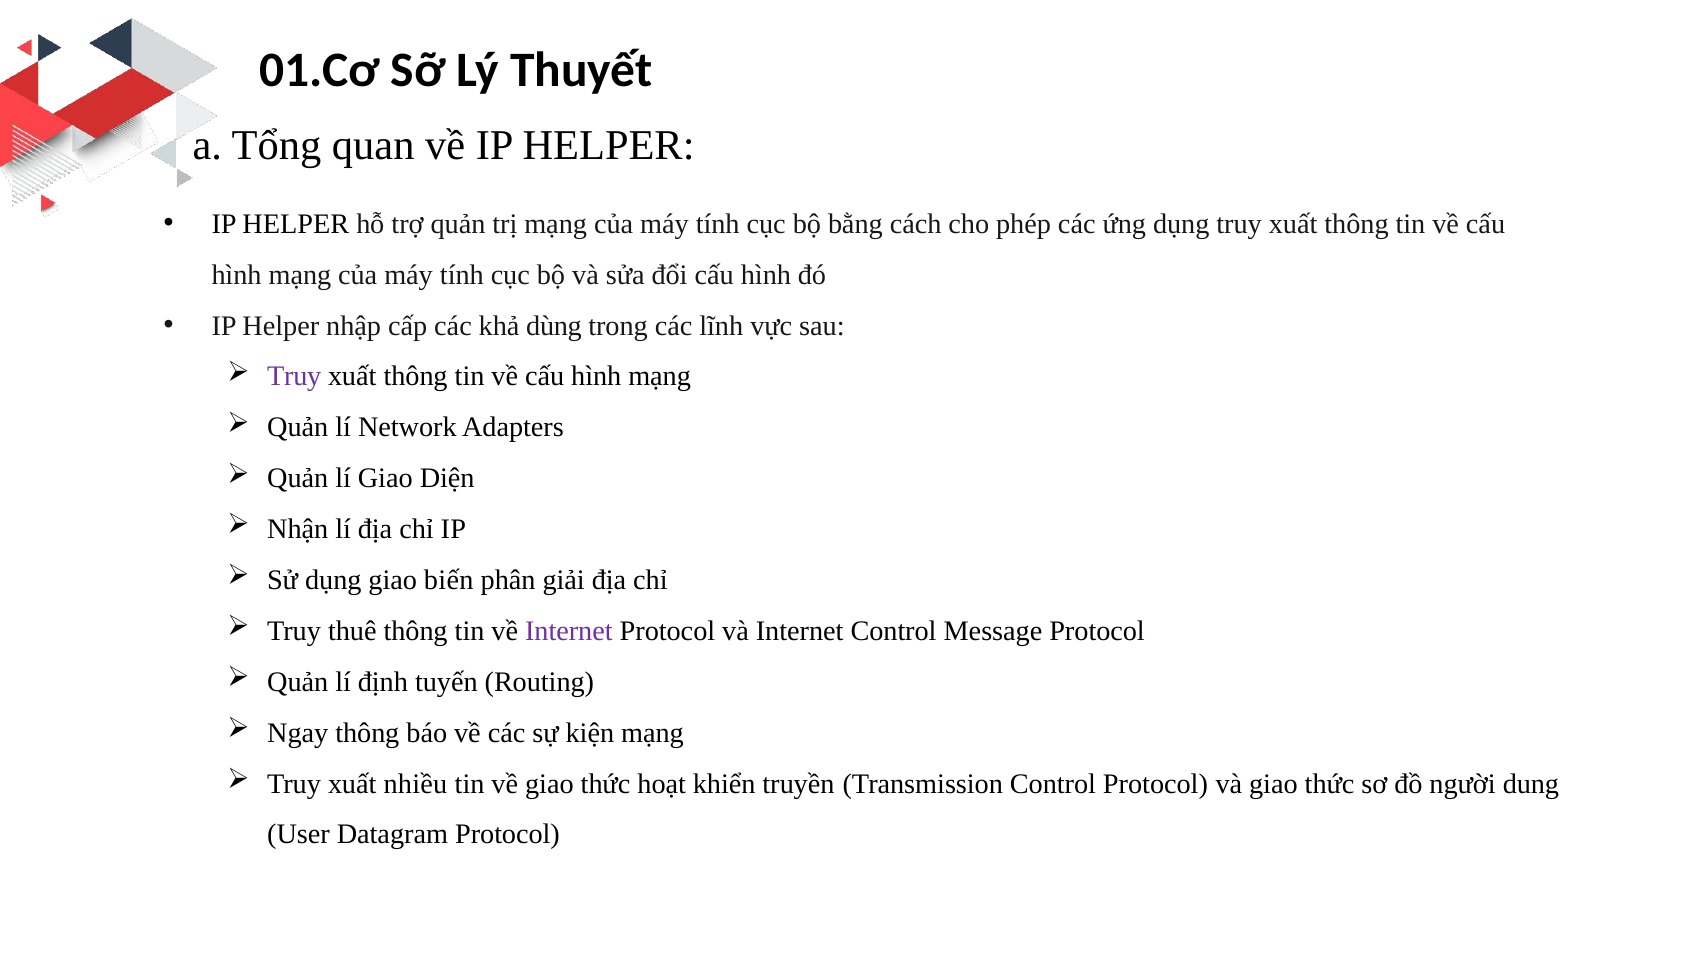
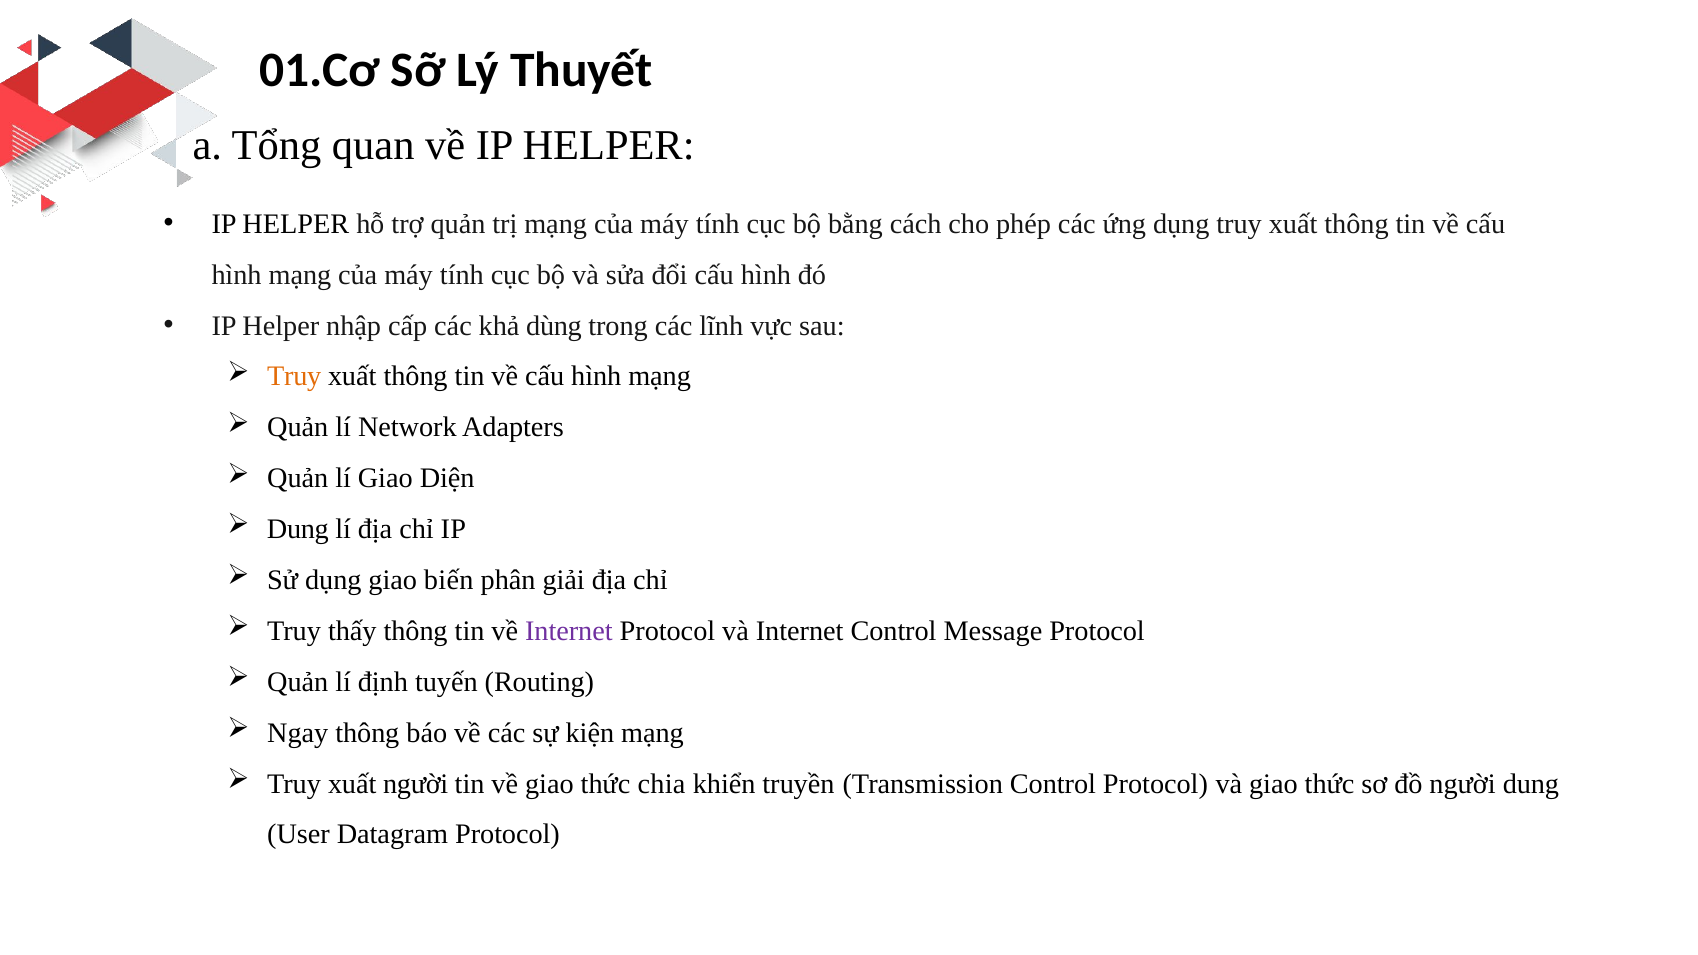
Truy at (294, 377) colour: purple -> orange
Nhận at (298, 529): Nhận -> Dung
thuê: thuê -> thấy
xuất nhiều: nhiều -> người
hoạt: hoạt -> chia
